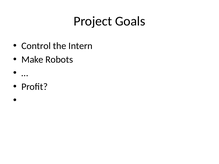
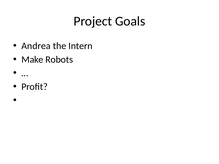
Control: Control -> Andrea
